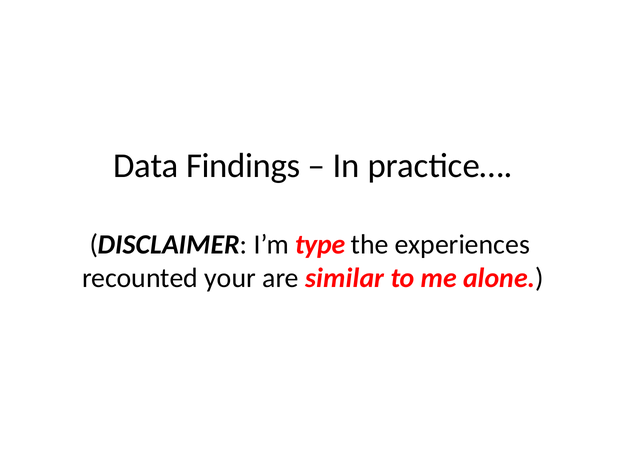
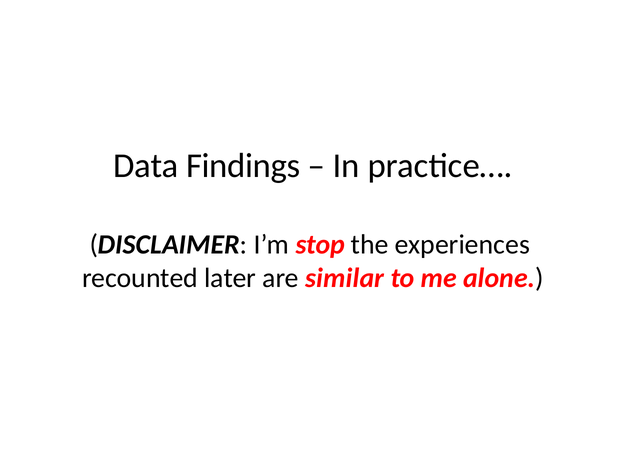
type: type -> stop
your: your -> later
